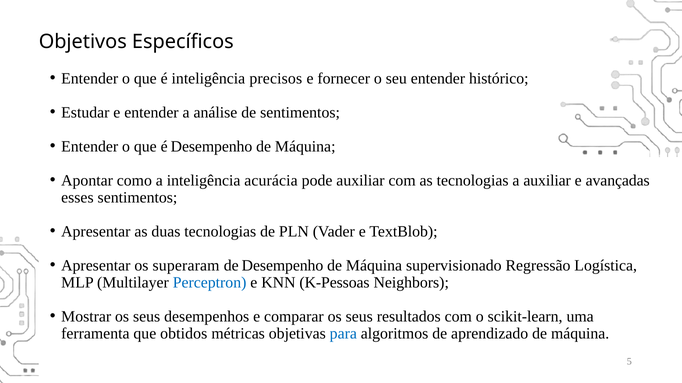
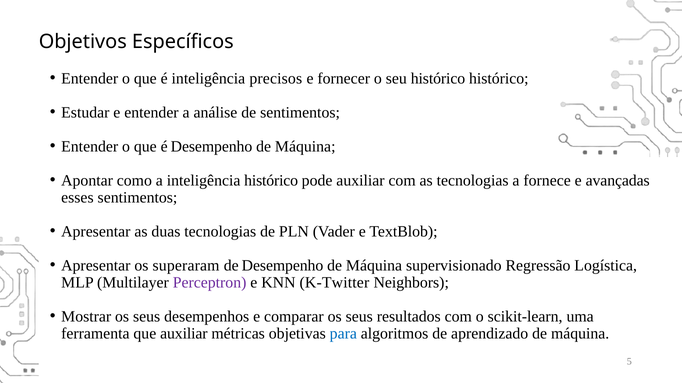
seu entender: entender -> histórico
inteligência acurácia: acurácia -> histórico
a auxiliar: auxiliar -> fornece
Perceptron colour: blue -> purple
K-Pessoas: K-Pessoas -> K-Twitter
que obtidos: obtidos -> auxiliar
